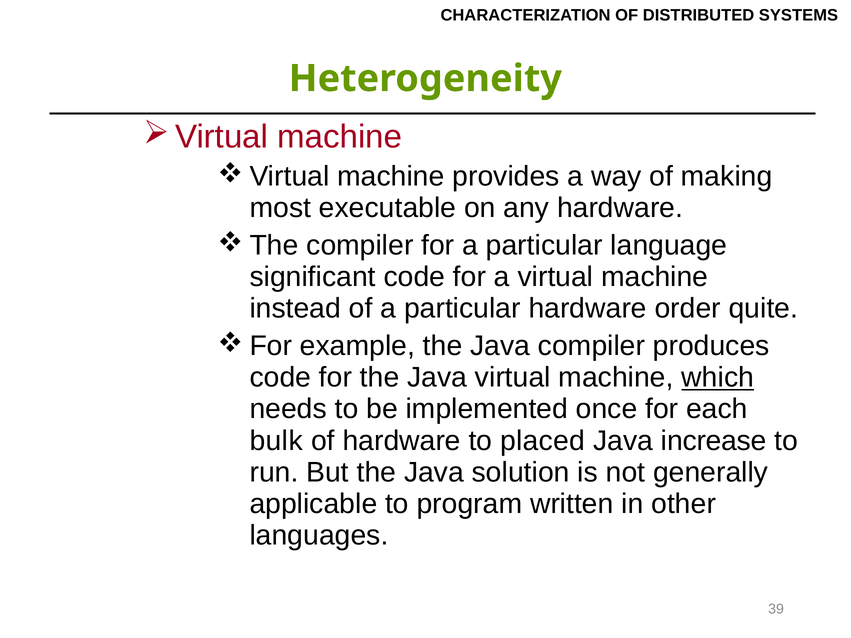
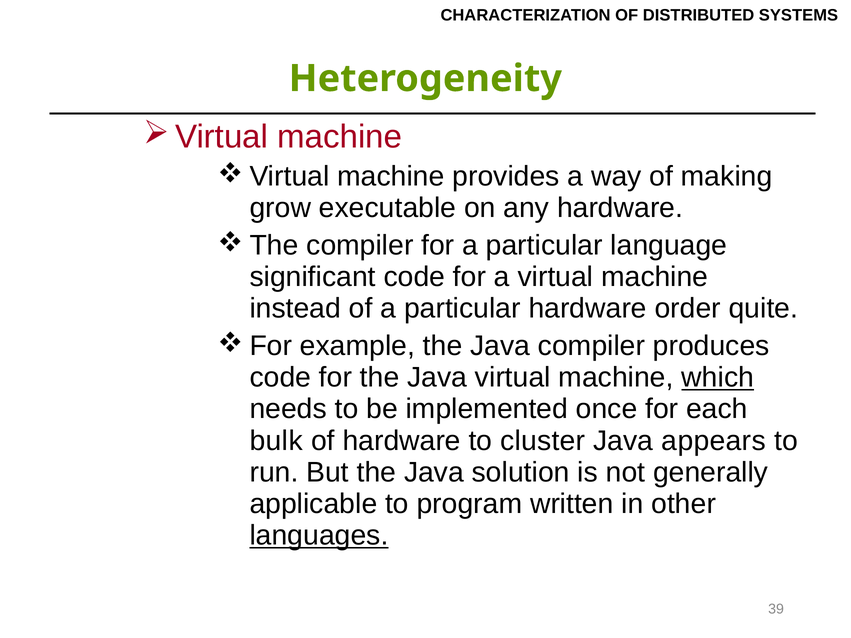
most: most -> grow
placed: placed -> cluster
increase: increase -> appears
languages underline: none -> present
